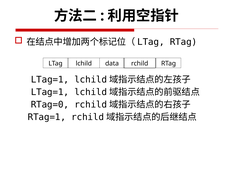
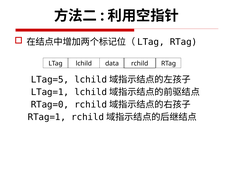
LTag=1 at (50, 79): LTag=1 -> LTag=5
